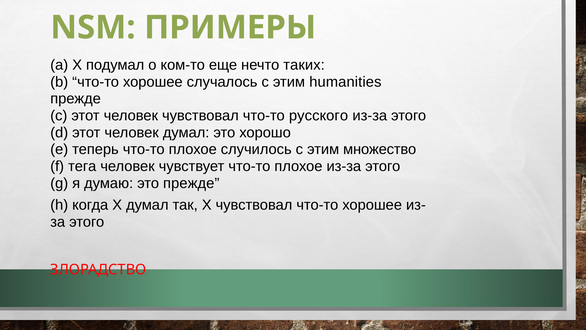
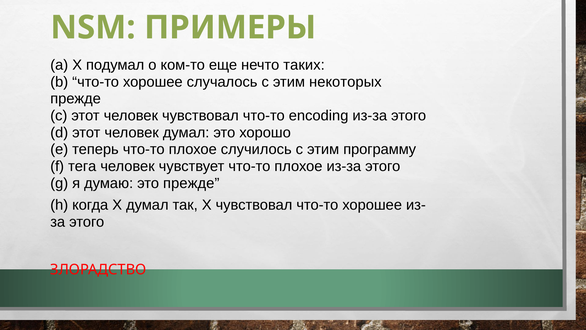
humanities: humanities -> некоторых
русского: русского -> encoding
множество: множество -> программу
